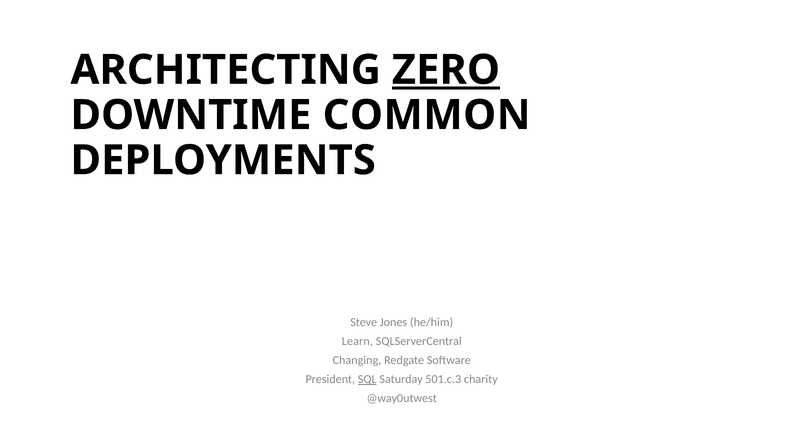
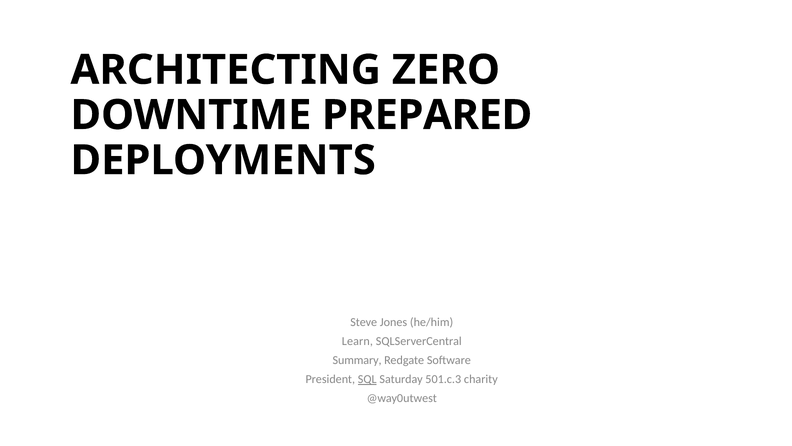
ZERO underline: present -> none
COMMON: COMMON -> PREPARED
Changing: Changing -> Summary
